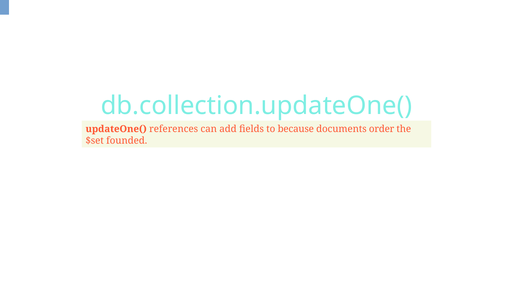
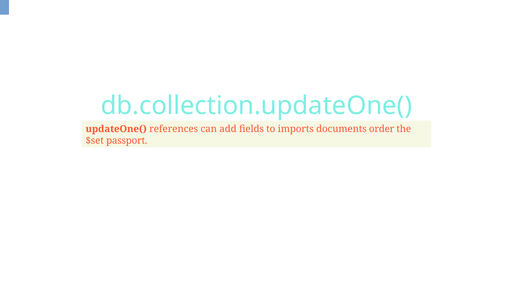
because: because -> imports
founded: founded -> passport
